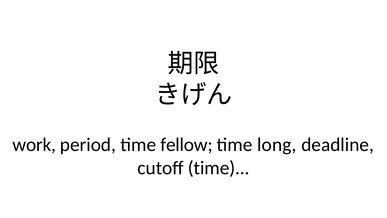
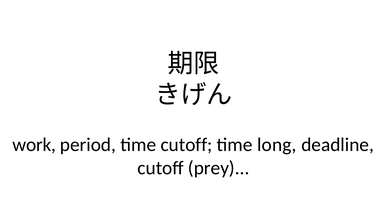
time fellow: fellow -> cutoff
cutoff time: time -> prey
